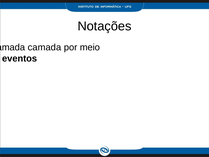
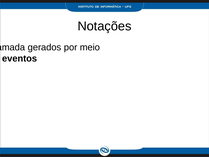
camada at (44, 47): camada -> gerados
